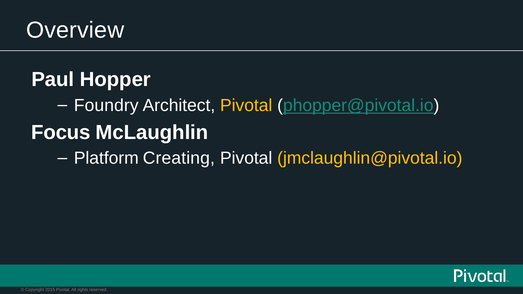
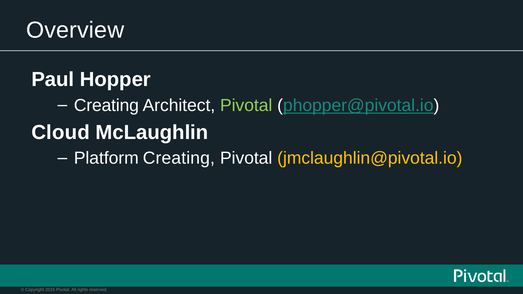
Foundry at (106, 106): Foundry -> Creating
Pivotal at (246, 106) colour: yellow -> light green
Focus: Focus -> Cloud
